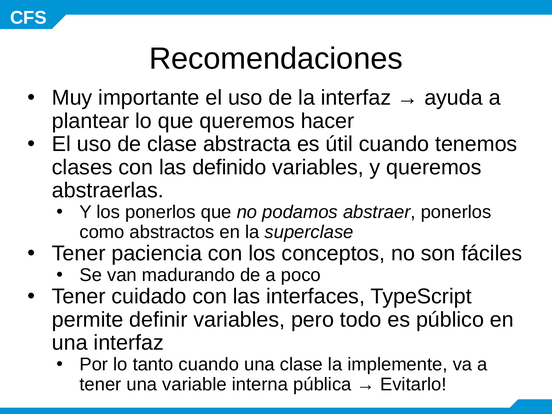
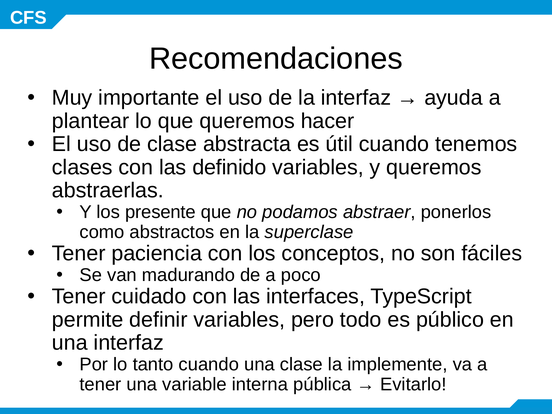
los ponerlos: ponerlos -> presente
